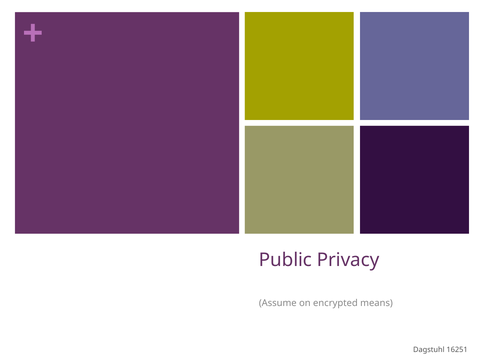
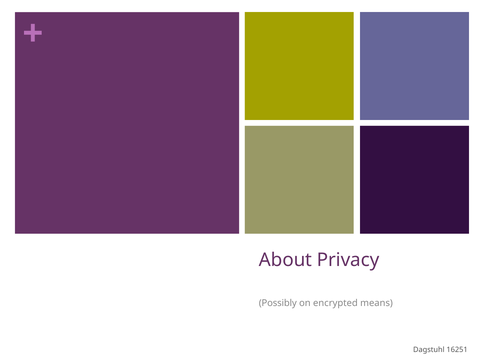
Public: Public -> About
Assume: Assume -> Possibly
